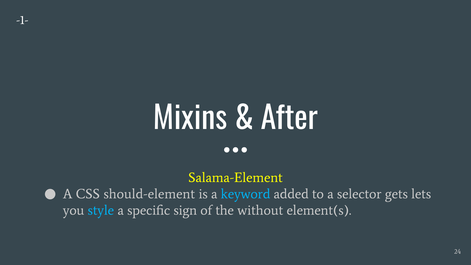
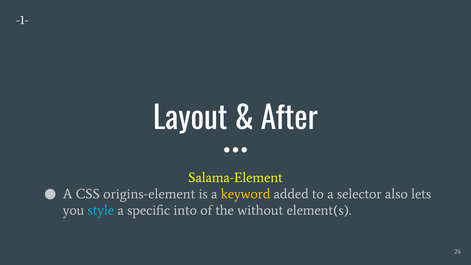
Mixins: Mixins -> Layout
should-element: should-element -> origins-element
keyword colour: light blue -> yellow
gets: gets -> also
sign: sign -> into
